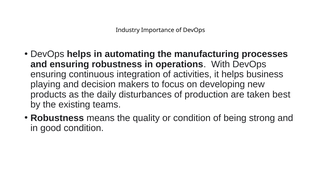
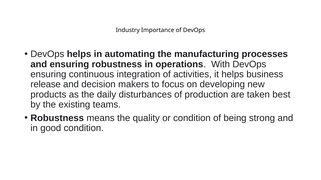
playing: playing -> release
